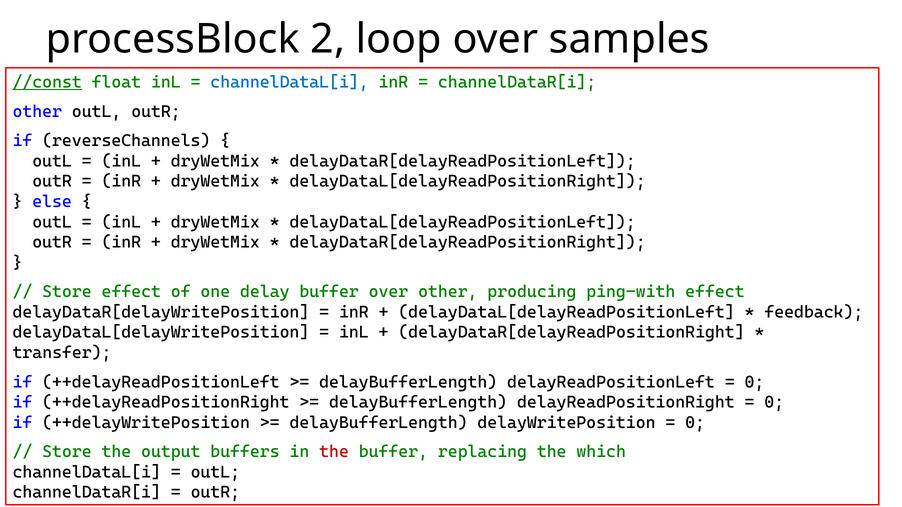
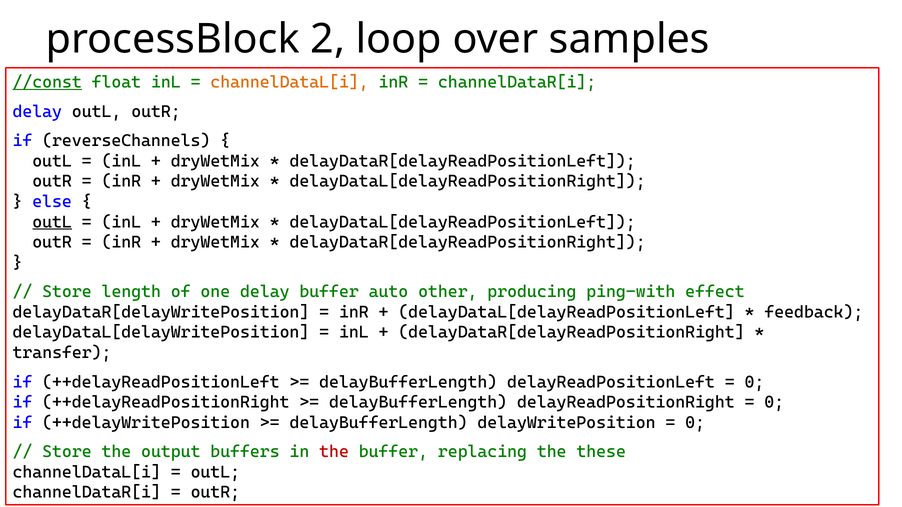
channelDataL[i at (290, 82) colour: blue -> orange
other at (37, 112): other -> delay
outL at (52, 222) underline: none -> present
Store effect: effect -> length
buffer over: over -> auto
which: which -> these
